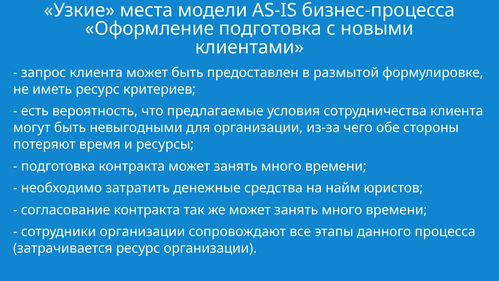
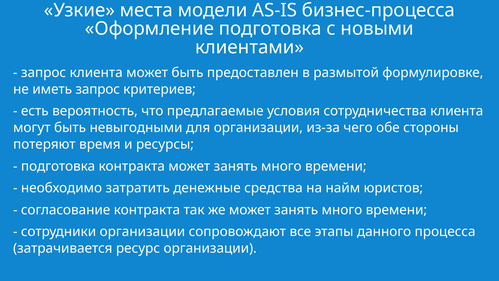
иметь ресурс: ресурс -> запрос
